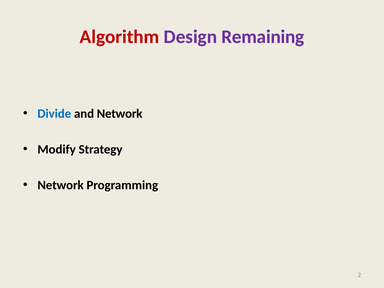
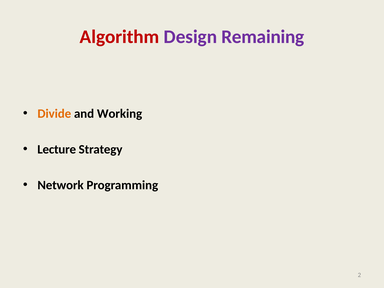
Divide colour: blue -> orange
and Network: Network -> Working
Modify: Modify -> Lecture
